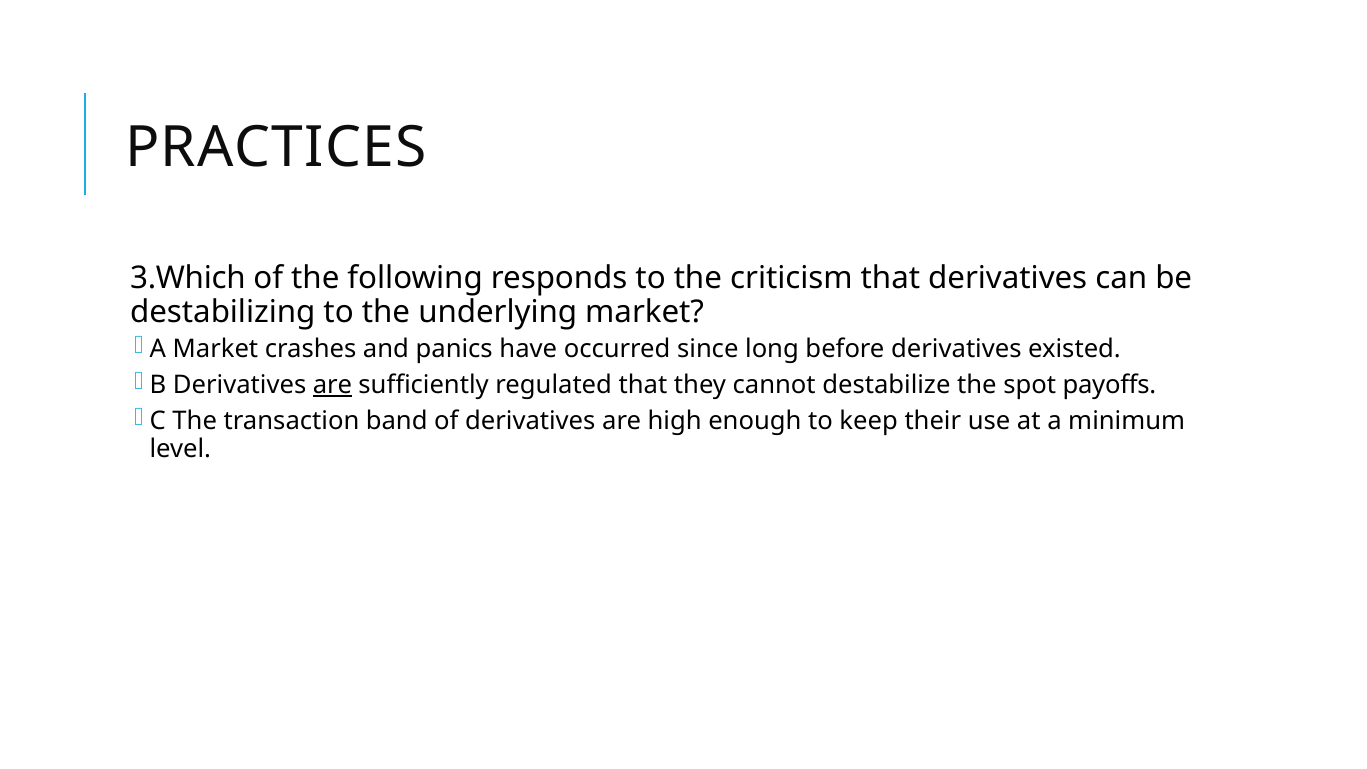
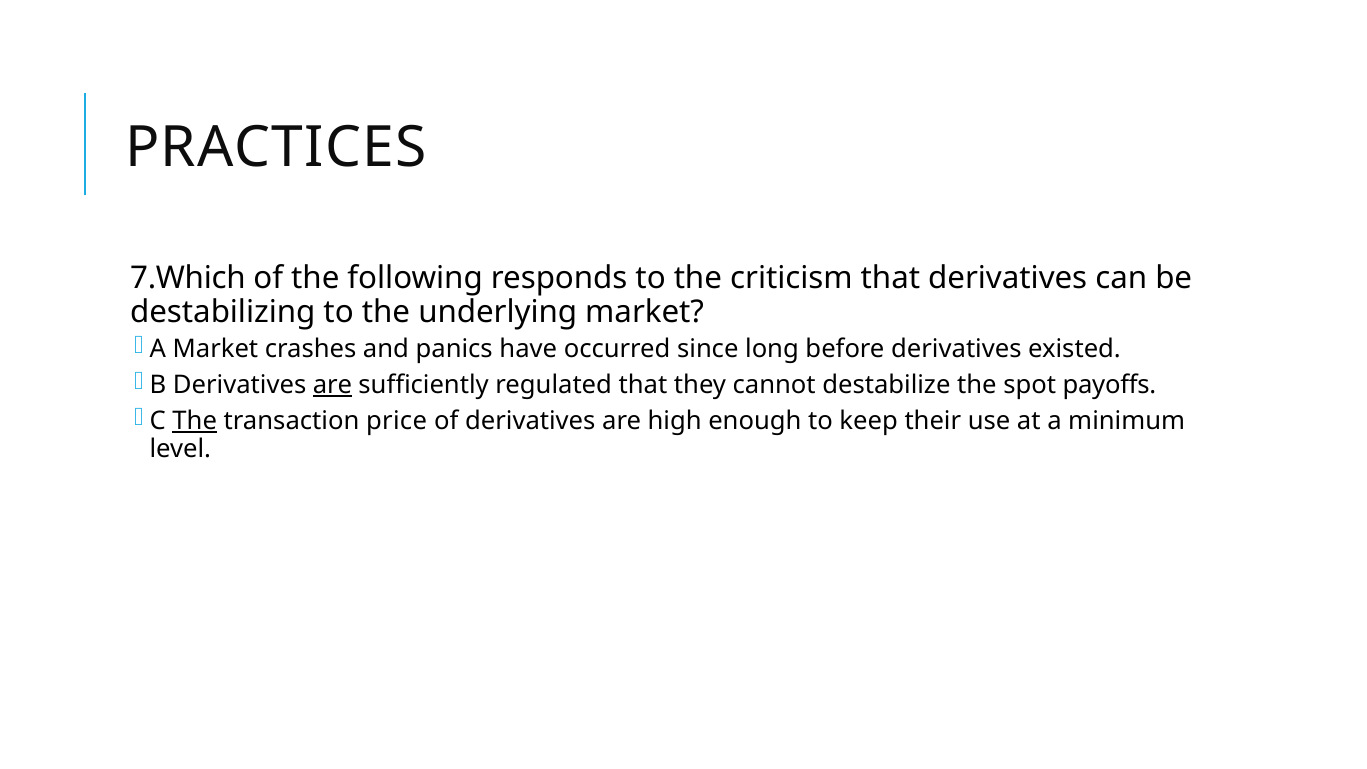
3.Which: 3.Which -> 7.Which
The at (195, 421) underline: none -> present
band: band -> price
